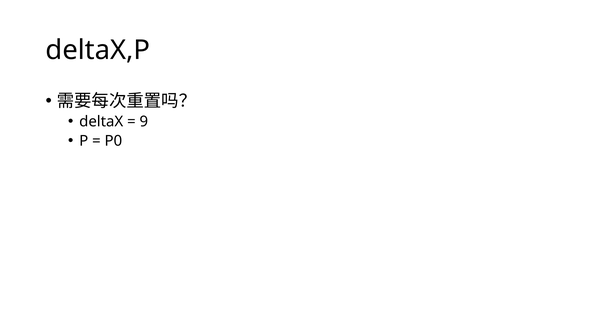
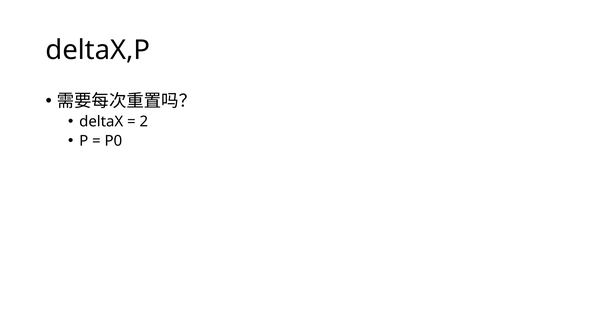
9: 9 -> 2
